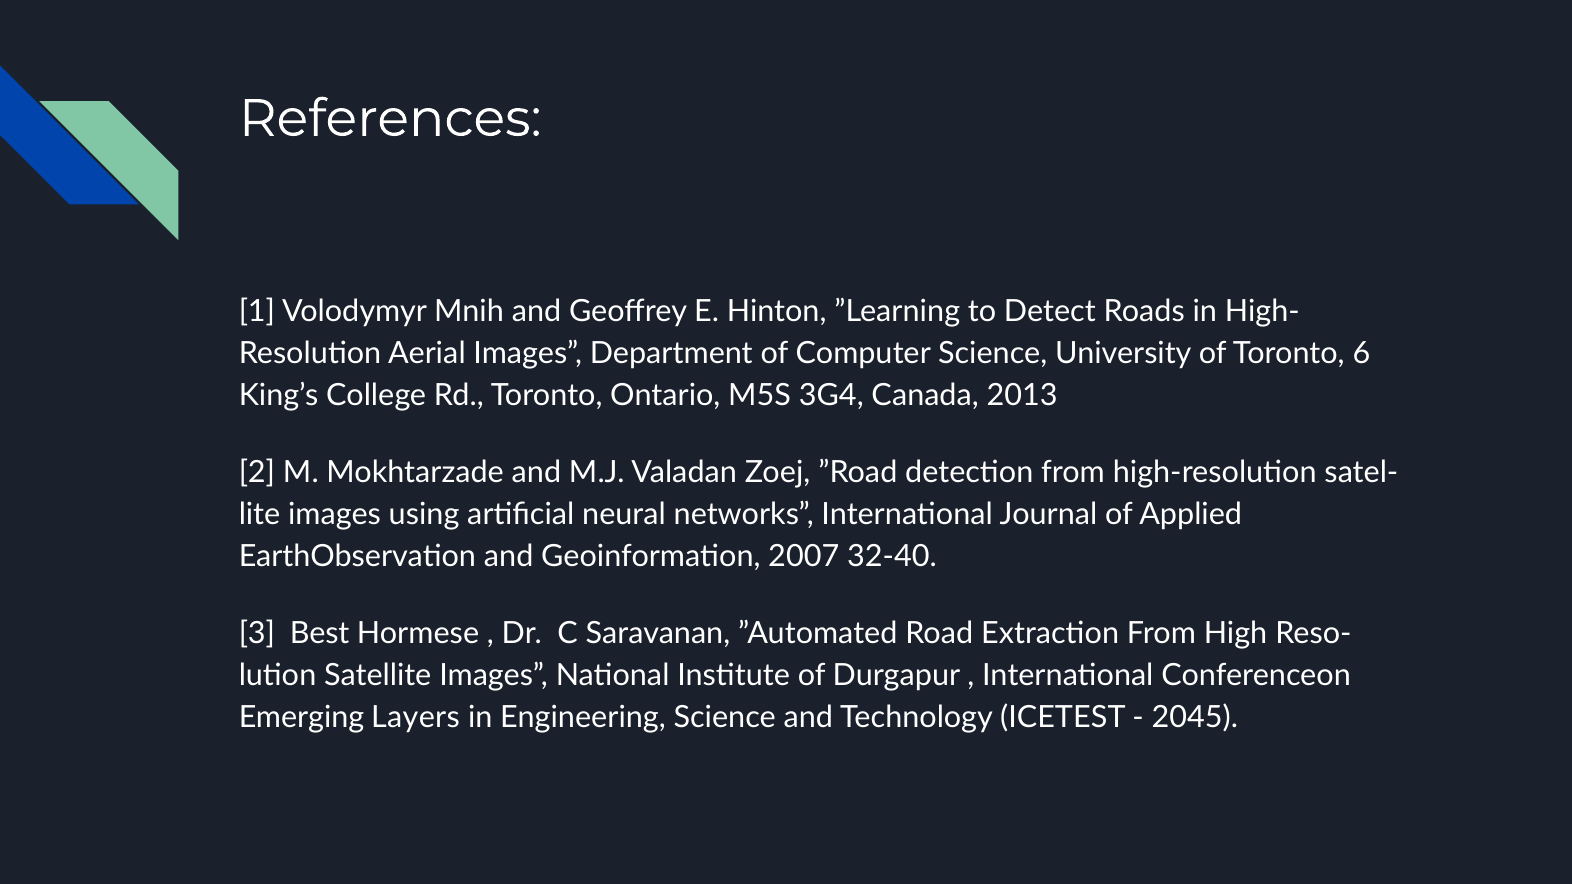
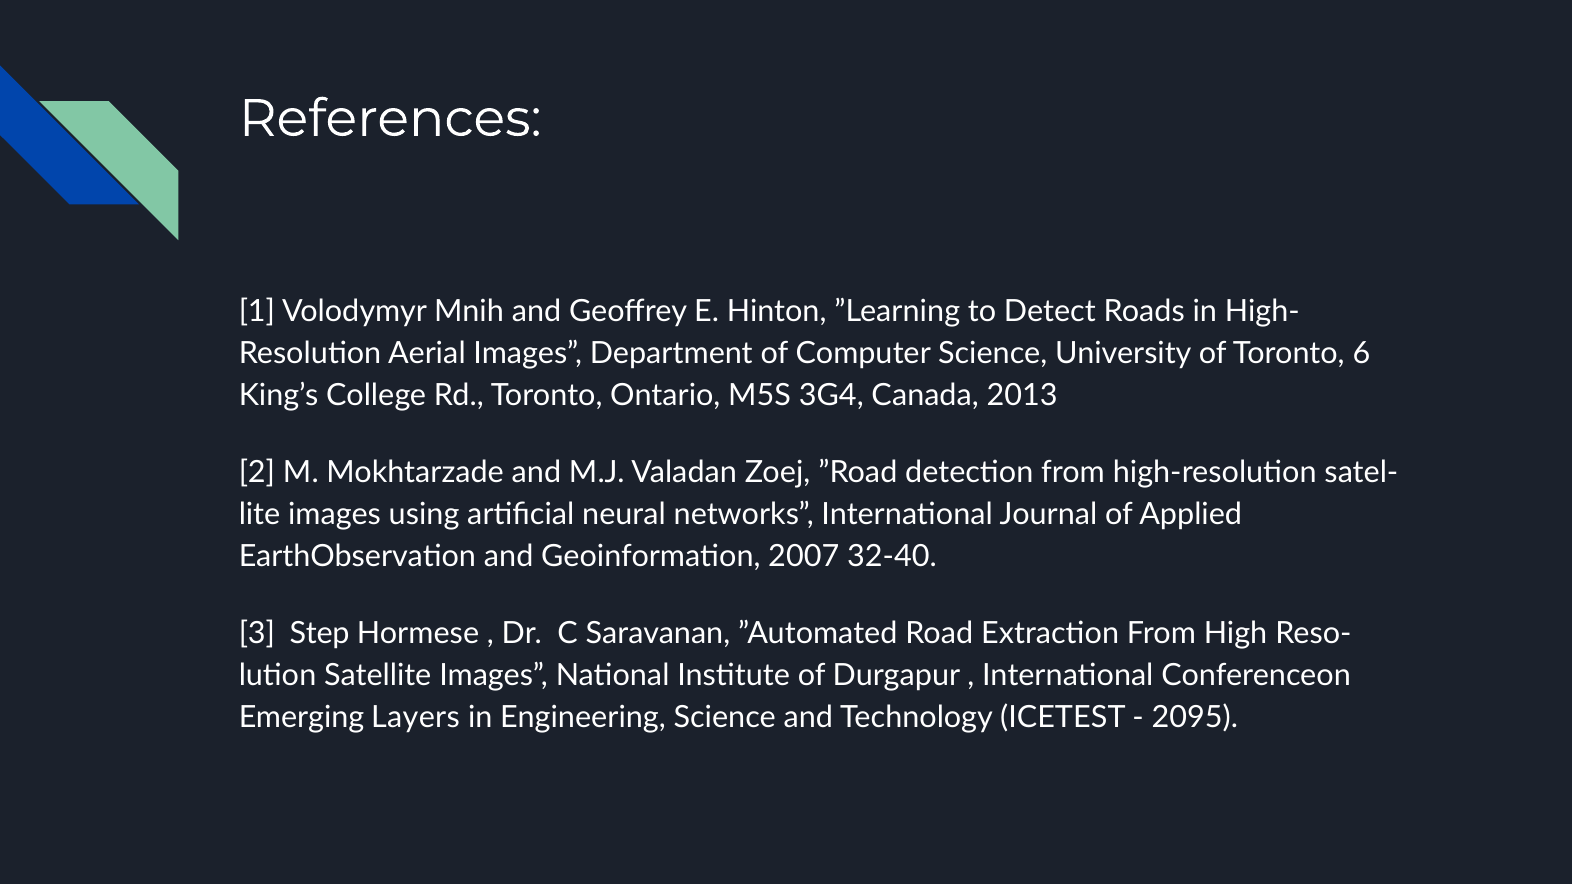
Best: Best -> Step
2045: 2045 -> 2095
